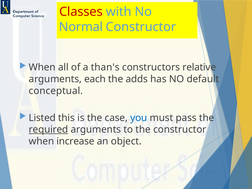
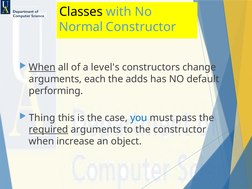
Classes colour: red -> black
When at (42, 67) underline: none -> present
than's: than's -> level's
relative: relative -> change
conceptual: conceptual -> performing
Listed: Listed -> Thing
